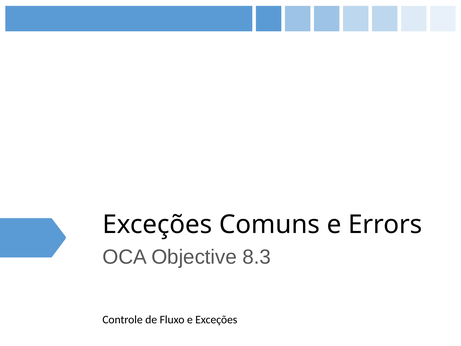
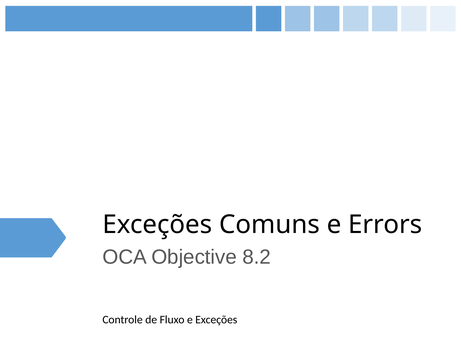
8.3: 8.3 -> 8.2
